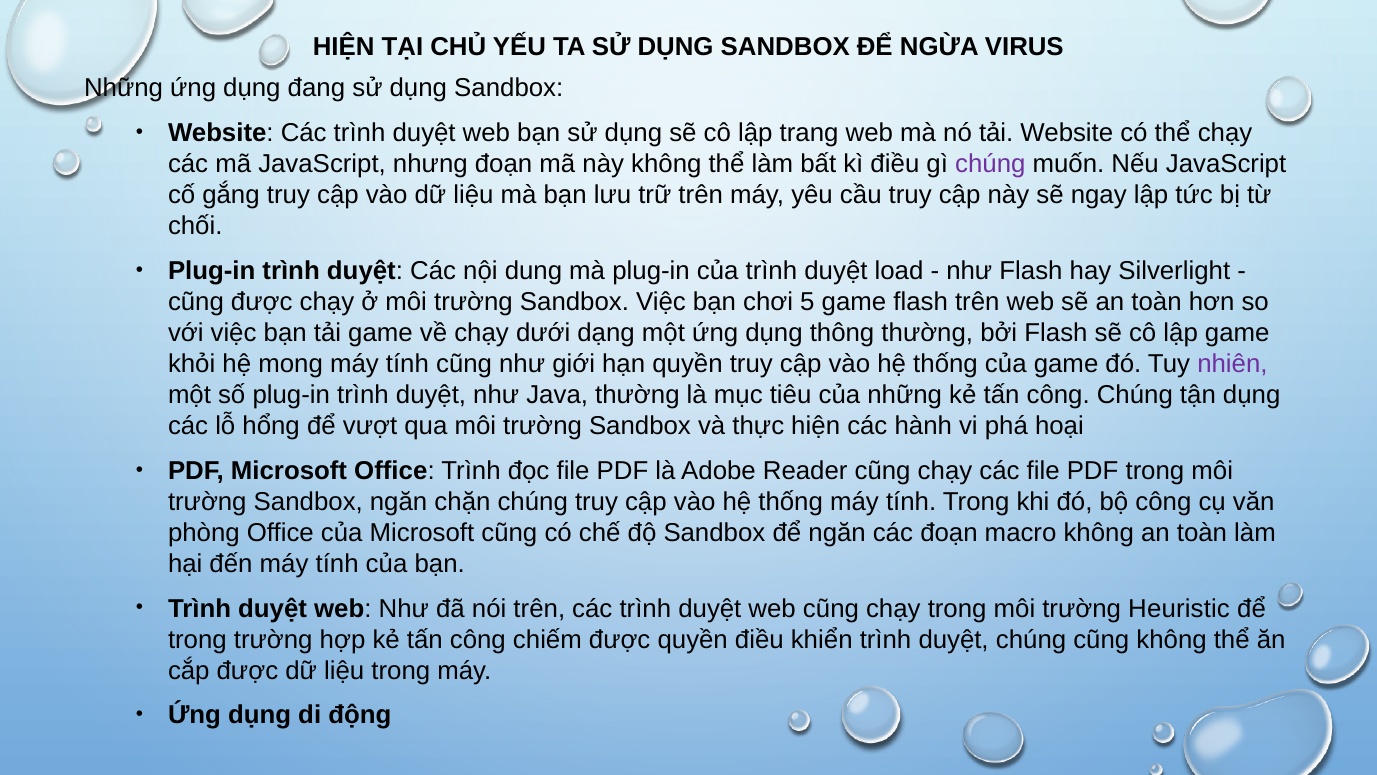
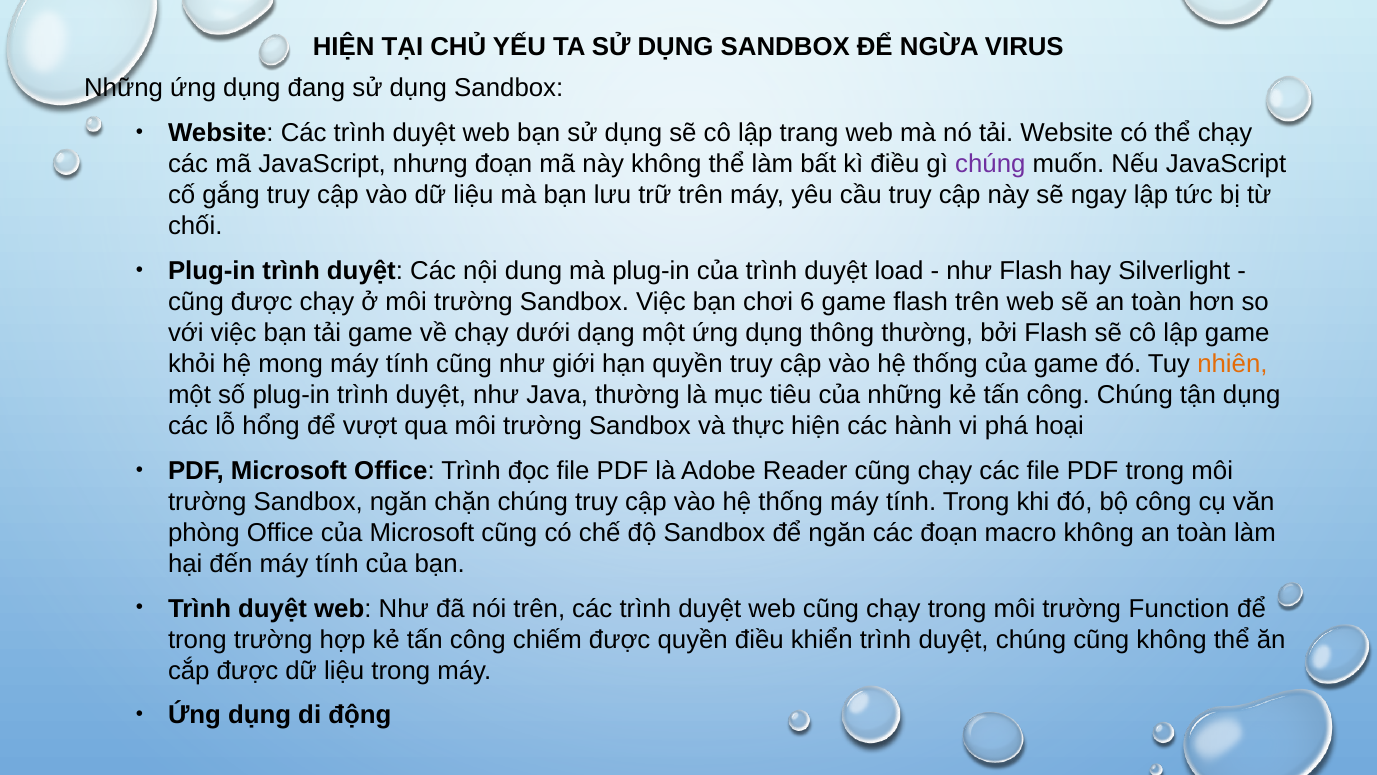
5: 5 -> 6
nhiên colour: purple -> orange
Heuristic: Heuristic -> Function
